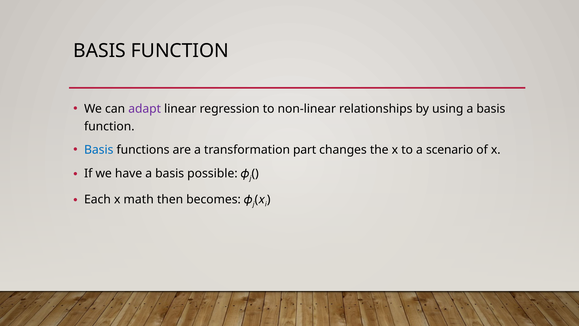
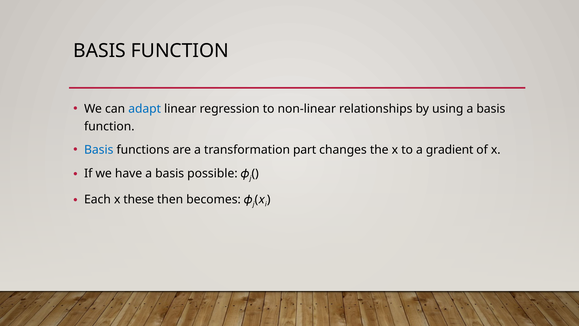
adapt colour: purple -> blue
scenario: scenario -> gradient
math: math -> these
